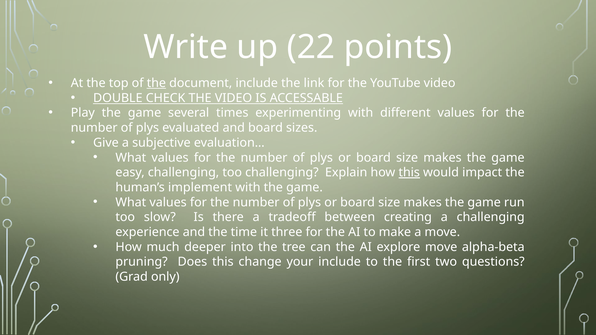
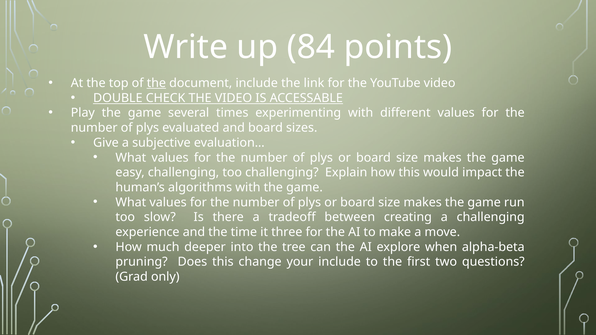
22: 22 -> 84
this at (409, 173) underline: present -> none
implement: implement -> algorithms
explore move: move -> when
